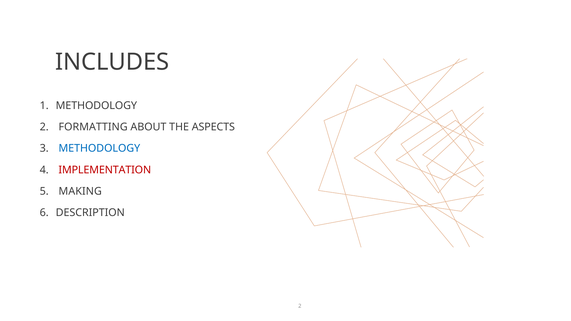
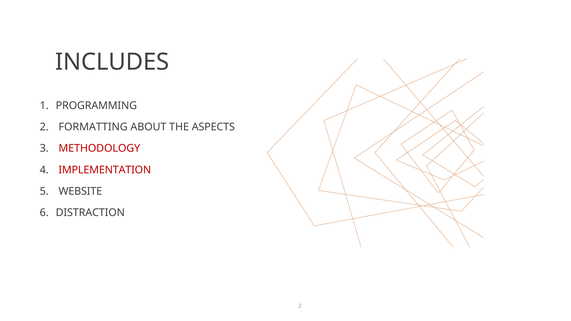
METHODOLOGY at (96, 106): METHODOLOGY -> PROGRAMMING
METHODOLOGY at (99, 149) colour: blue -> red
MAKING: MAKING -> WEBSITE
DESCRIPTION: DESCRIPTION -> DISTRACTION
